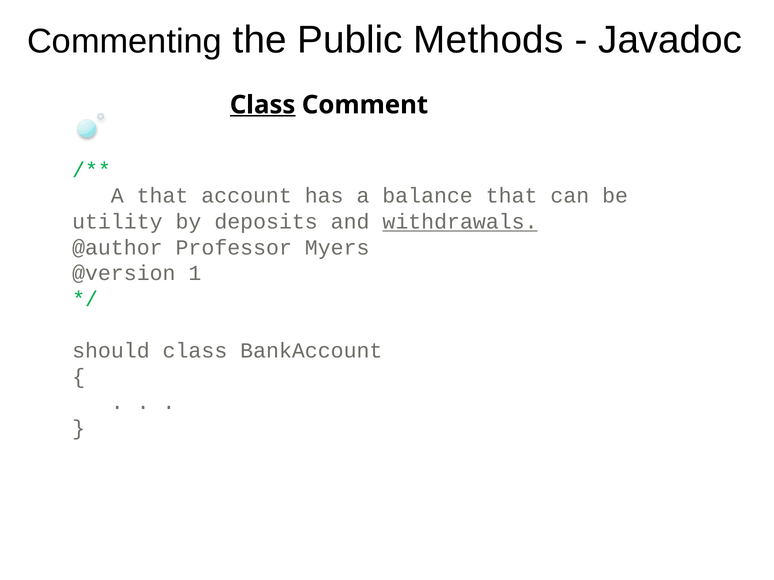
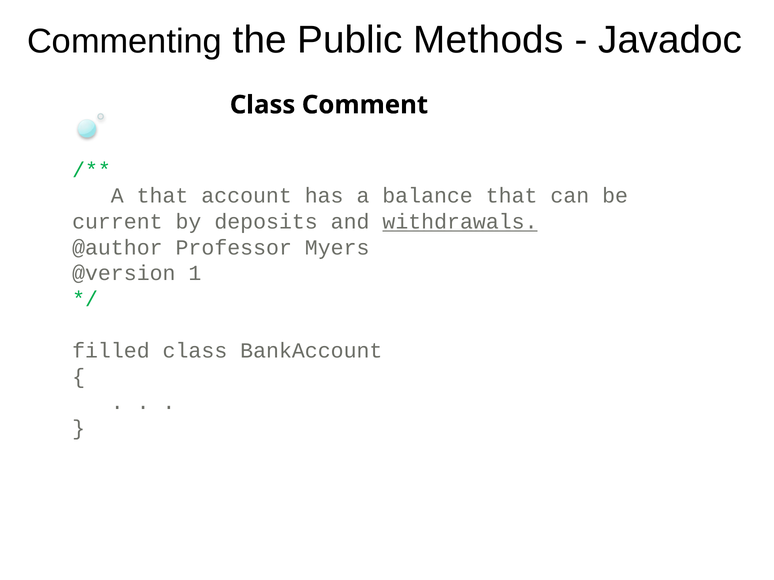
Class at (263, 105) underline: present -> none
utility: utility -> current
should: should -> filled
